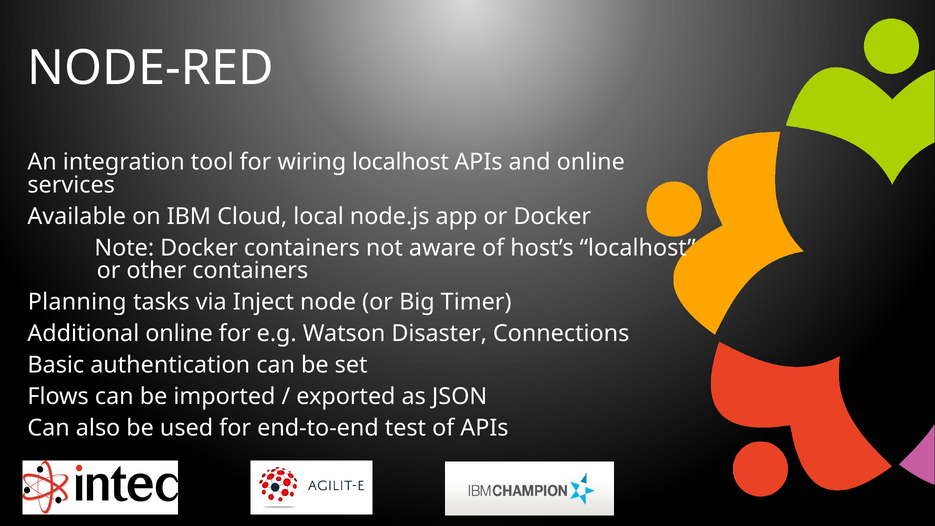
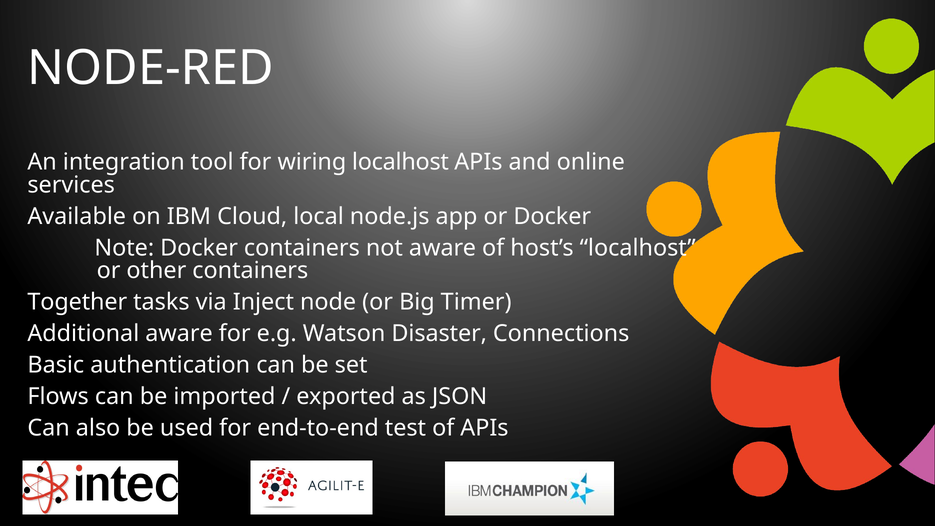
Planning: Planning -> Together
Additional online: online -> aware
